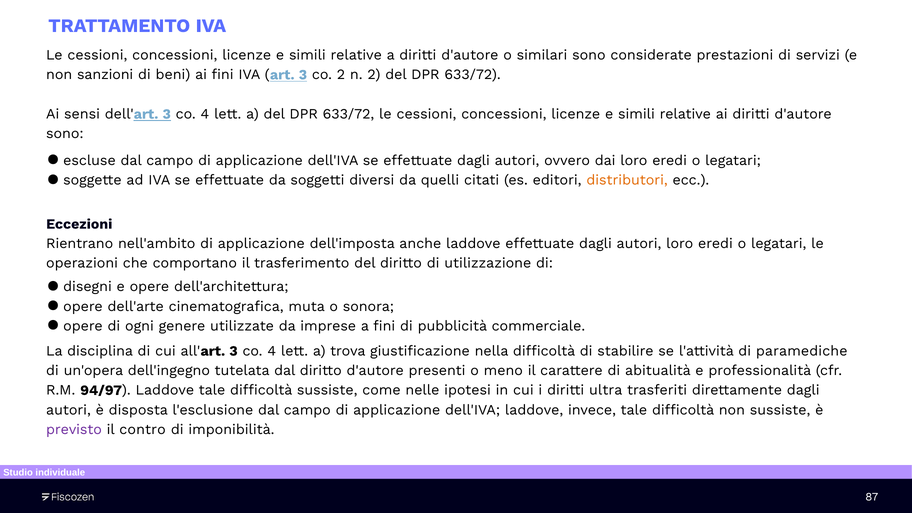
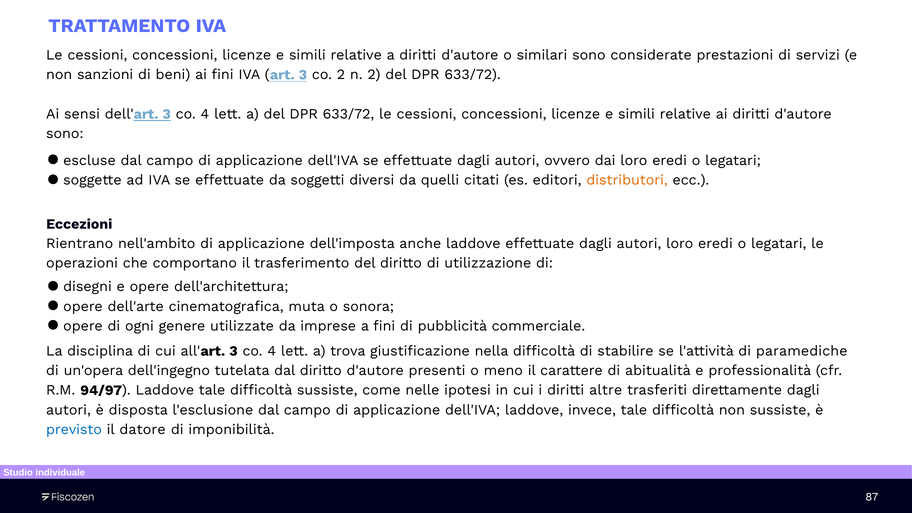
ultra: ultra -> altre
previsto colour: purple -> blue
contro: contro -> datore
